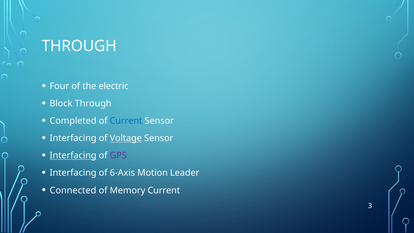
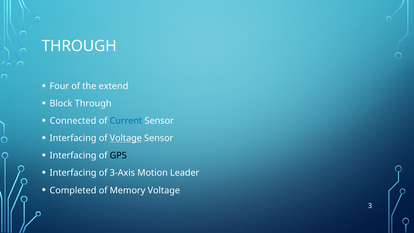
electric: electric -> extend
Completed: Completed -> Connected
Interfacing at (73, 156) underline: present -> none
GPS colour: purple -> black
6-Axis: 6-Axis -> 3-Axis
Connected: Connected -> Completed
Memory Current: Current -> Voltage
